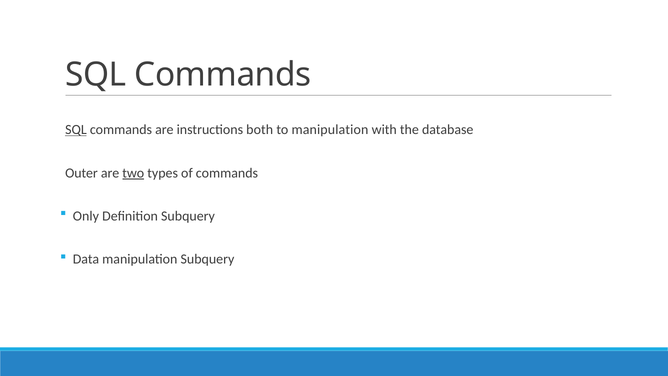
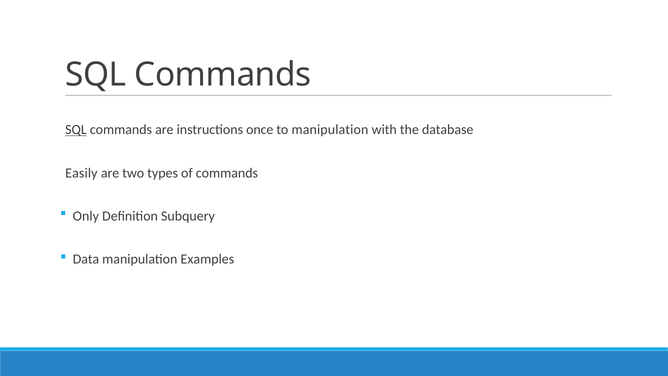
both: both -> once
Outer: Outer -> Easily
two underline: present -> none
manipulation Subquery: Subquery -> Examples
